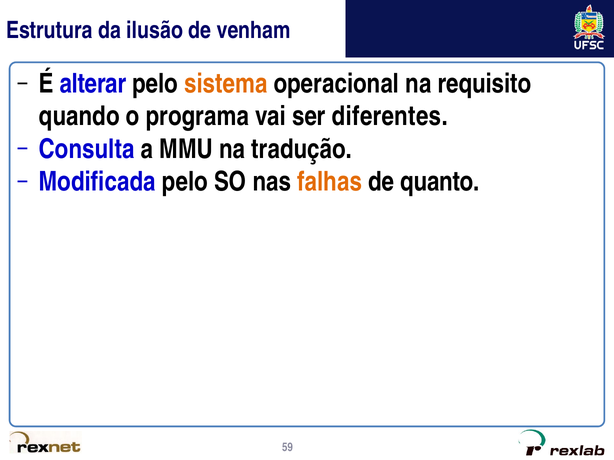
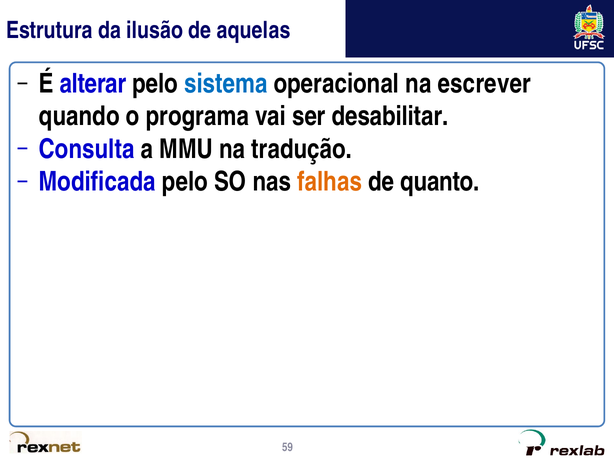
venham: venham -> aquelas
sistema colour: orange -> blue
requisito: requisito -> escrever
diferentes: diferentes -> desabilitar
